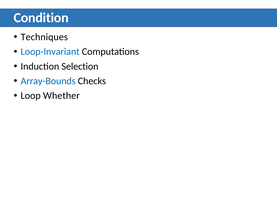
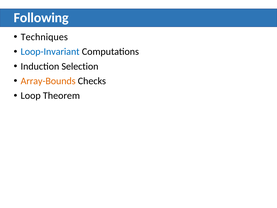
Condition: Condition -> Following
Array-Bounds colour: blue -> orange
Whether: Whether -> Theorem
